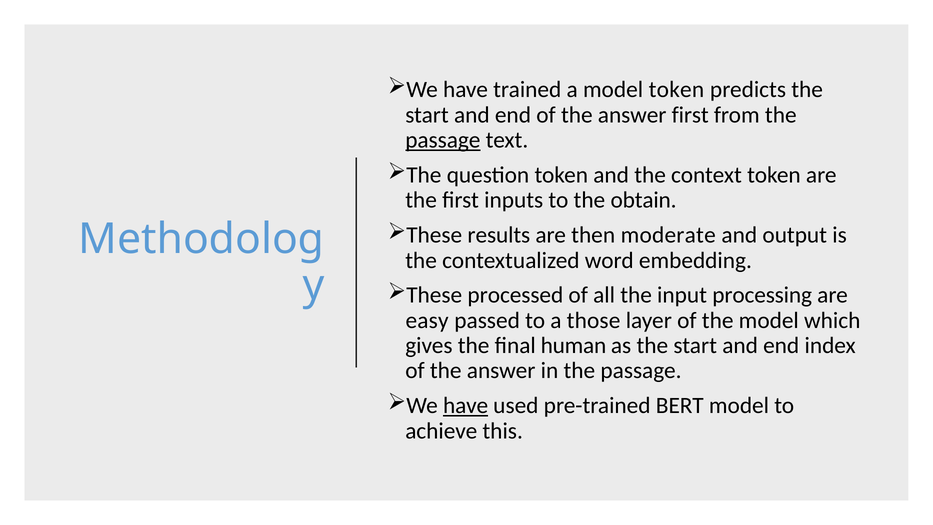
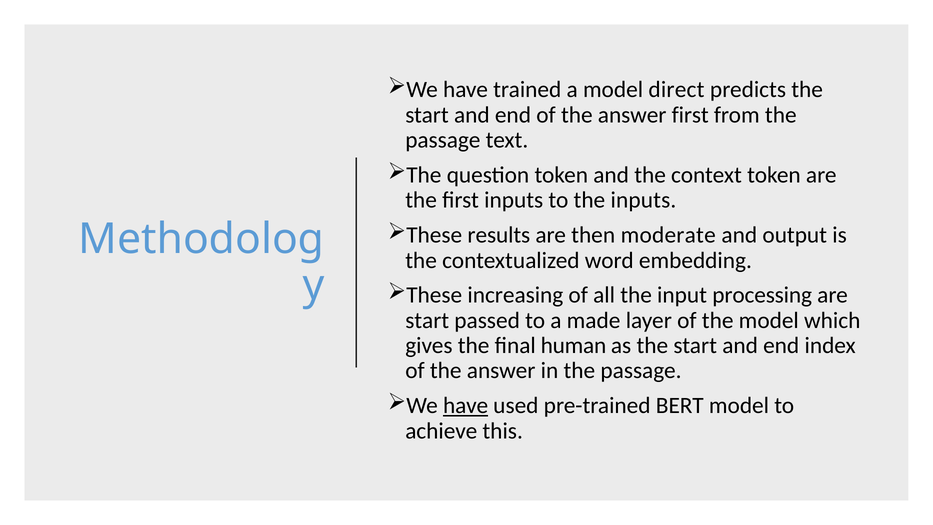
model token: token -> direct
passage at (443, 140) underline: present -> none
the obtain: obtain -> inputs
processed: processed -> increasing
easy at (427, 320): easy -> start
those: those -> made
